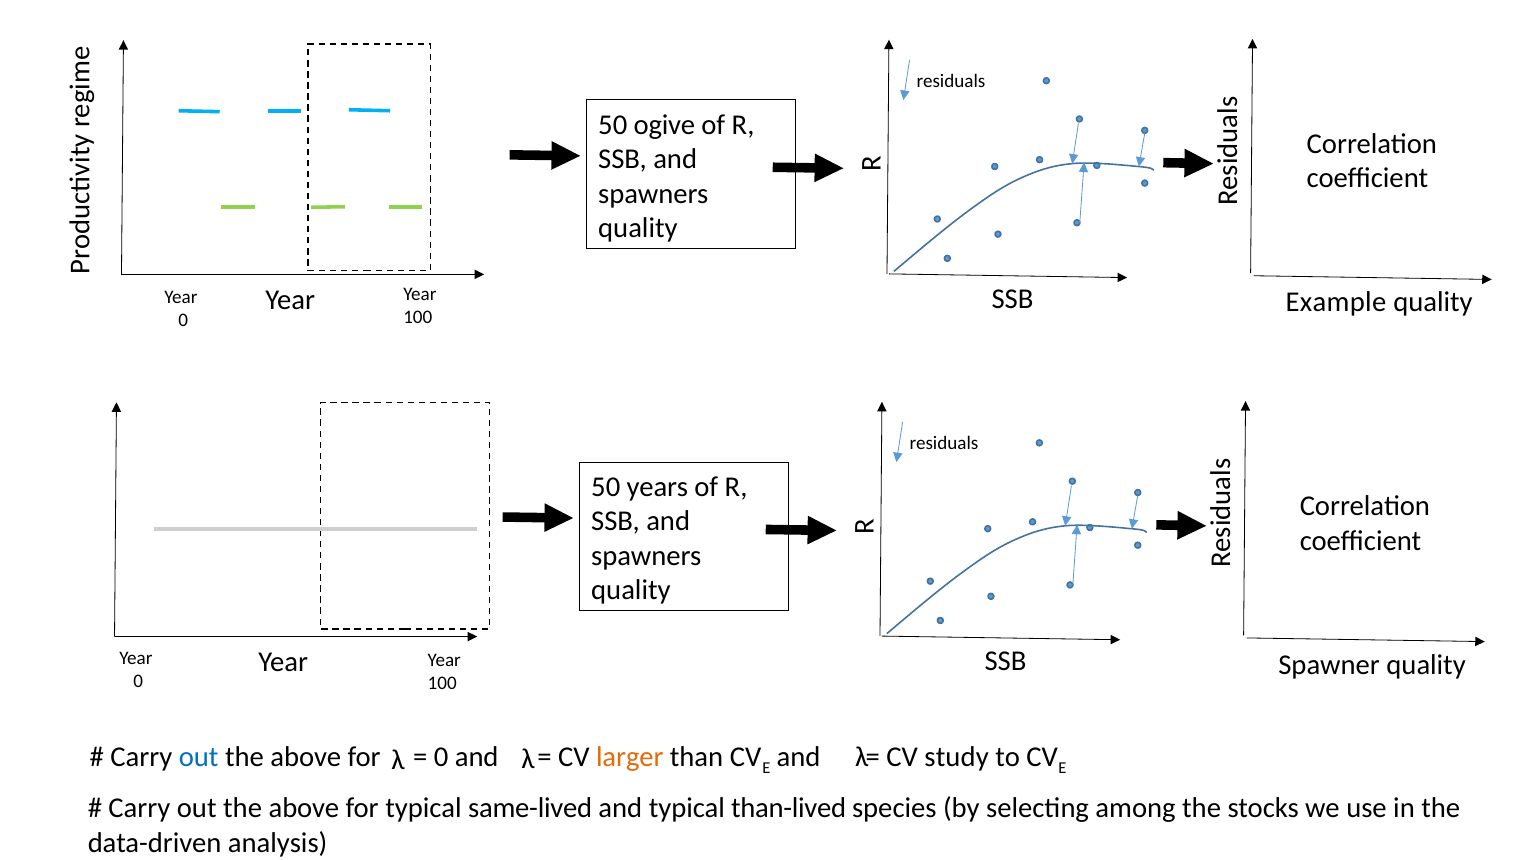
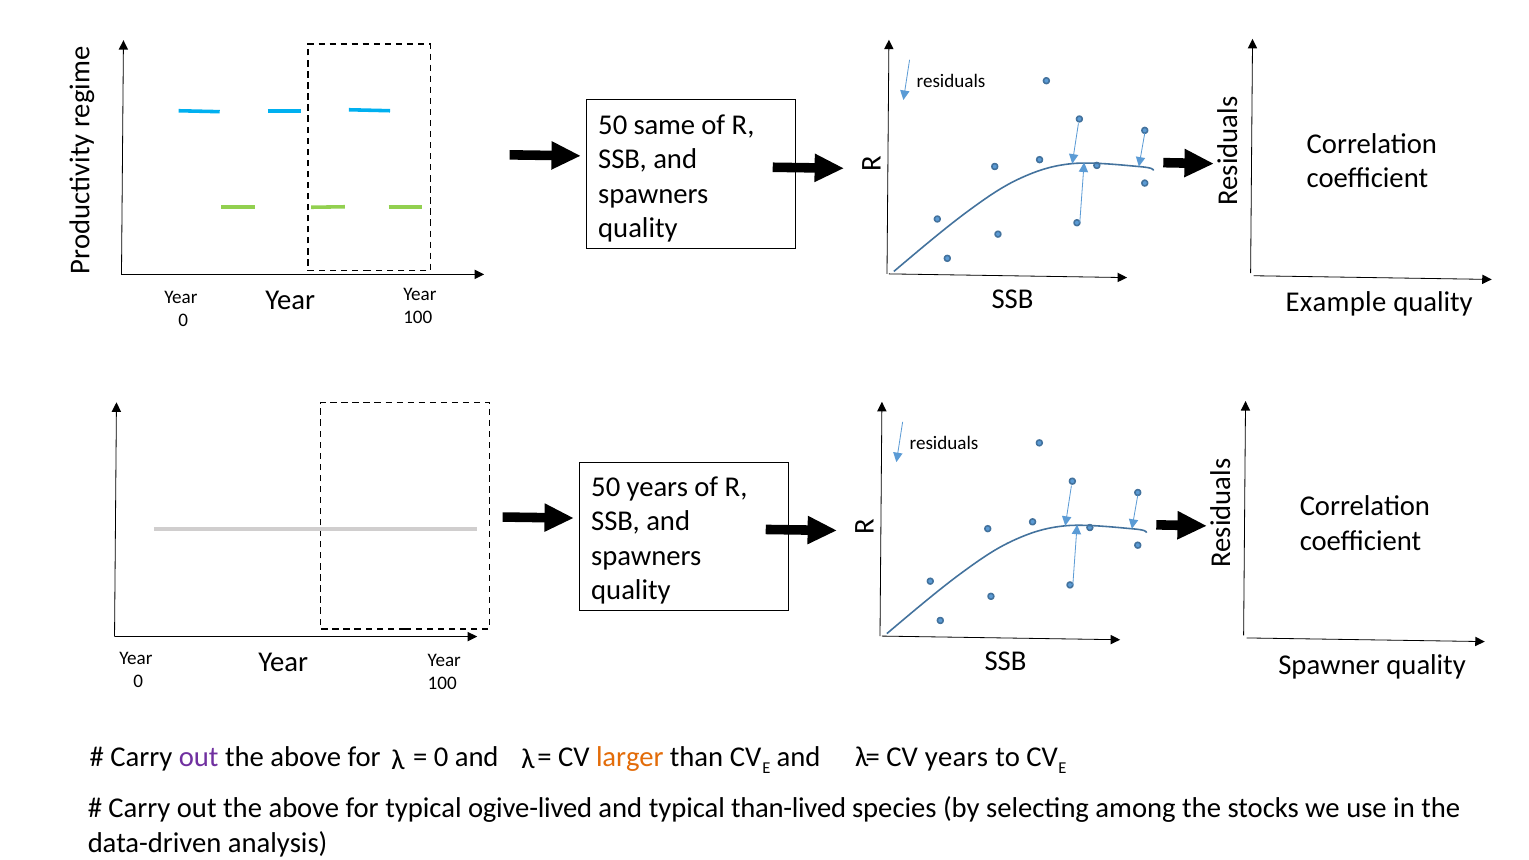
ogive: ogive -> same
out at (199, 757) colour: blue -> purple
CV study: study -> years
same-lived: same-lived -> ogive-lived
